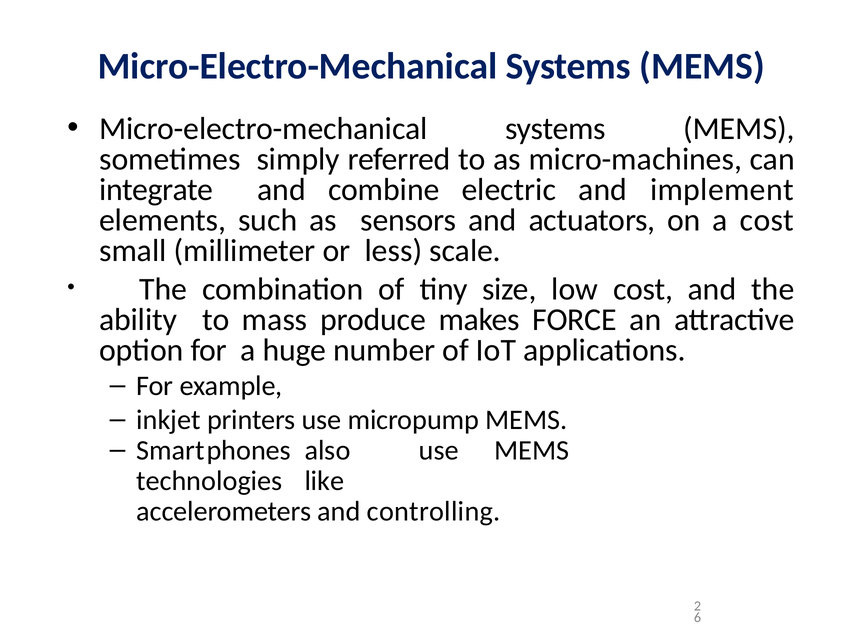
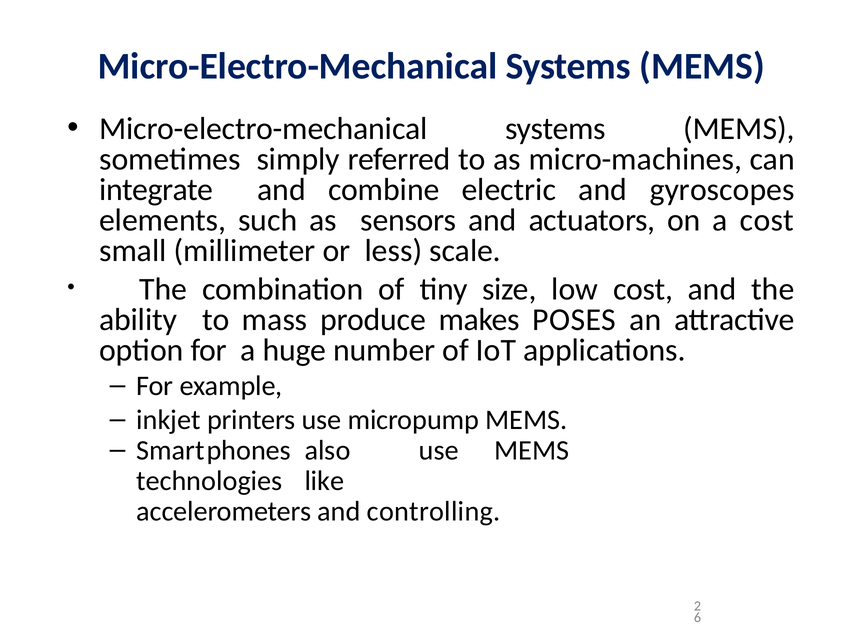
implement: implement -> gyroscopes
FORCE: FORCE -> POSES
